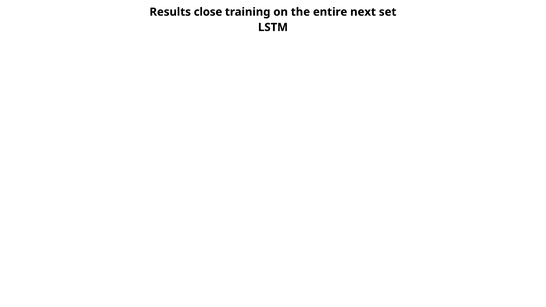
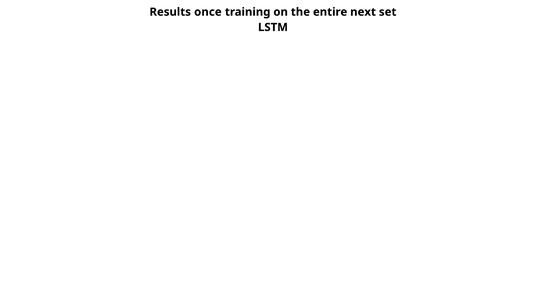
close: close -> once
